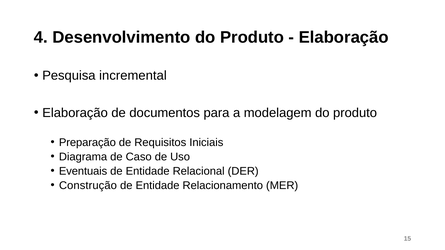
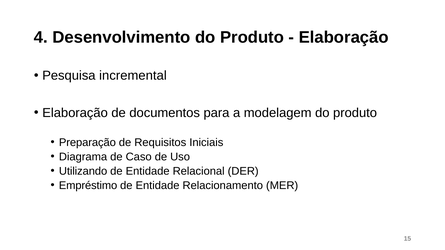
Eventuais: Eventuais -> Utilizando
Construção: Construção -> Empréstimo
